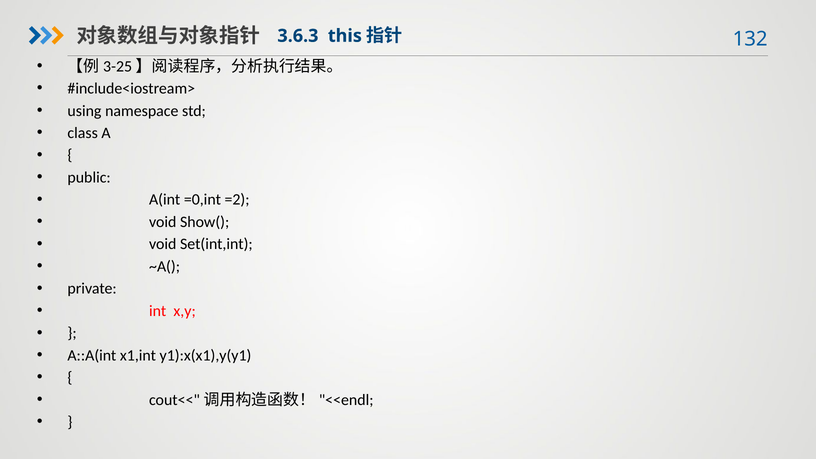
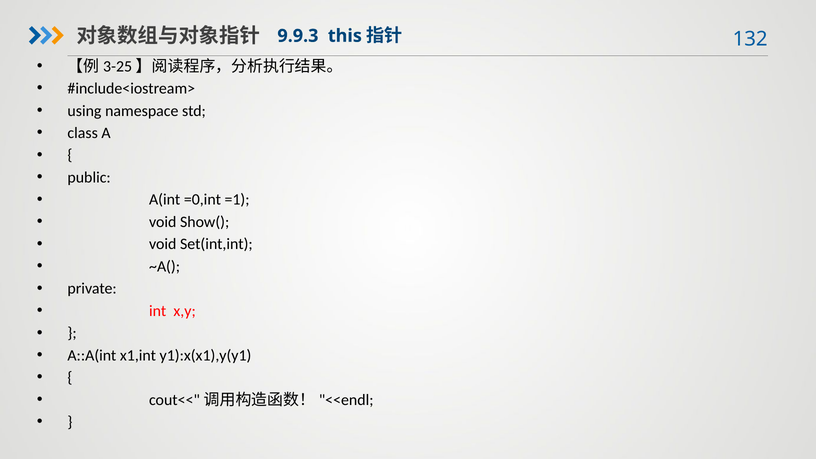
3.6.3: 3.6.3 -> 9.9.3
=2: =2 -> =1
